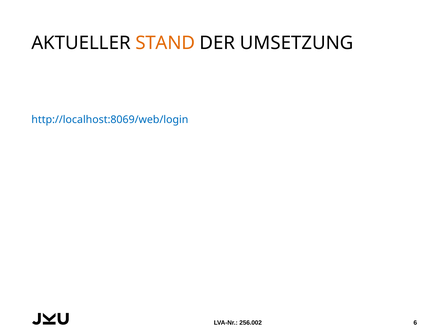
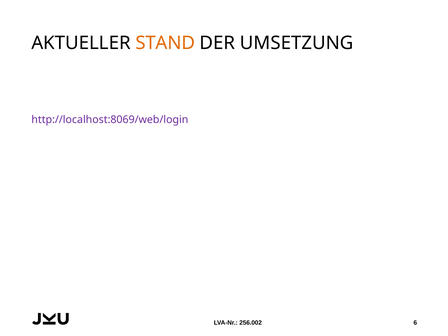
http://localhost:8069/web/login colour: blue -> purple
